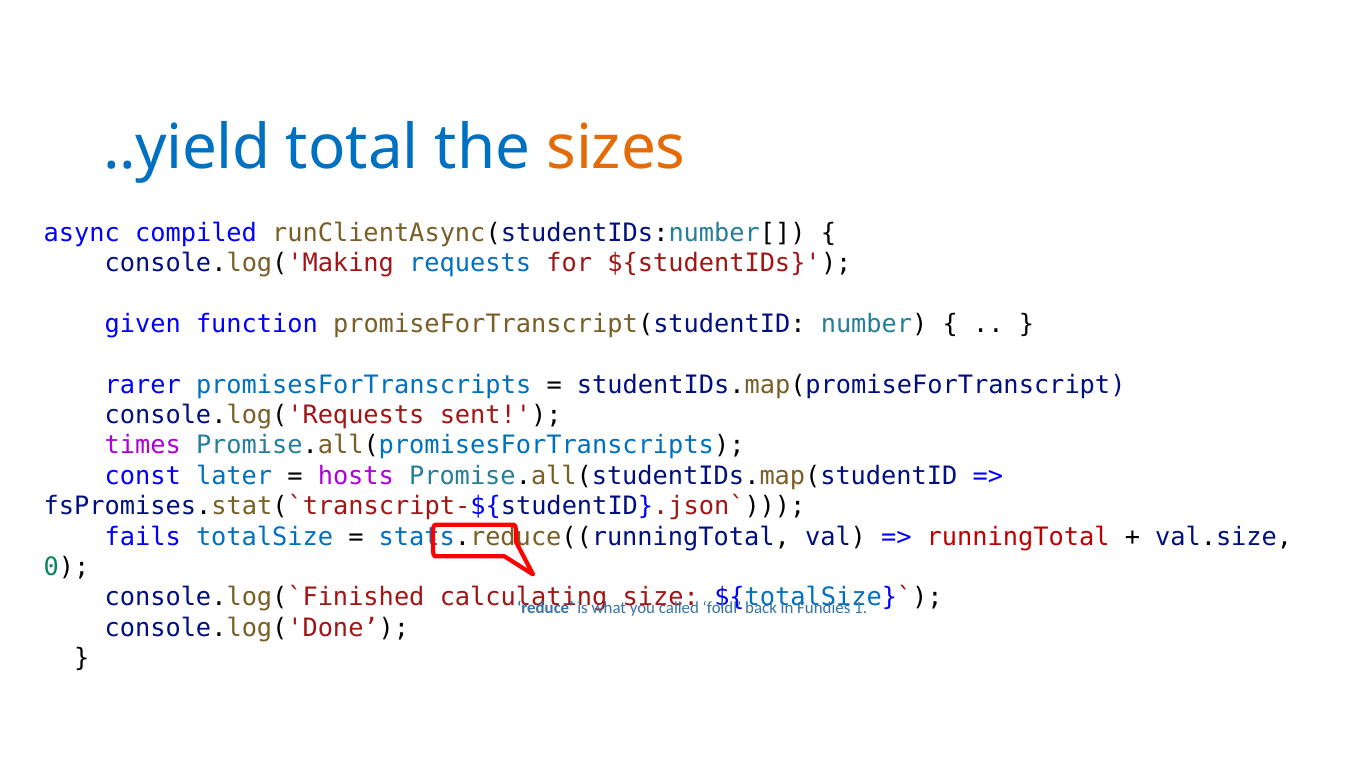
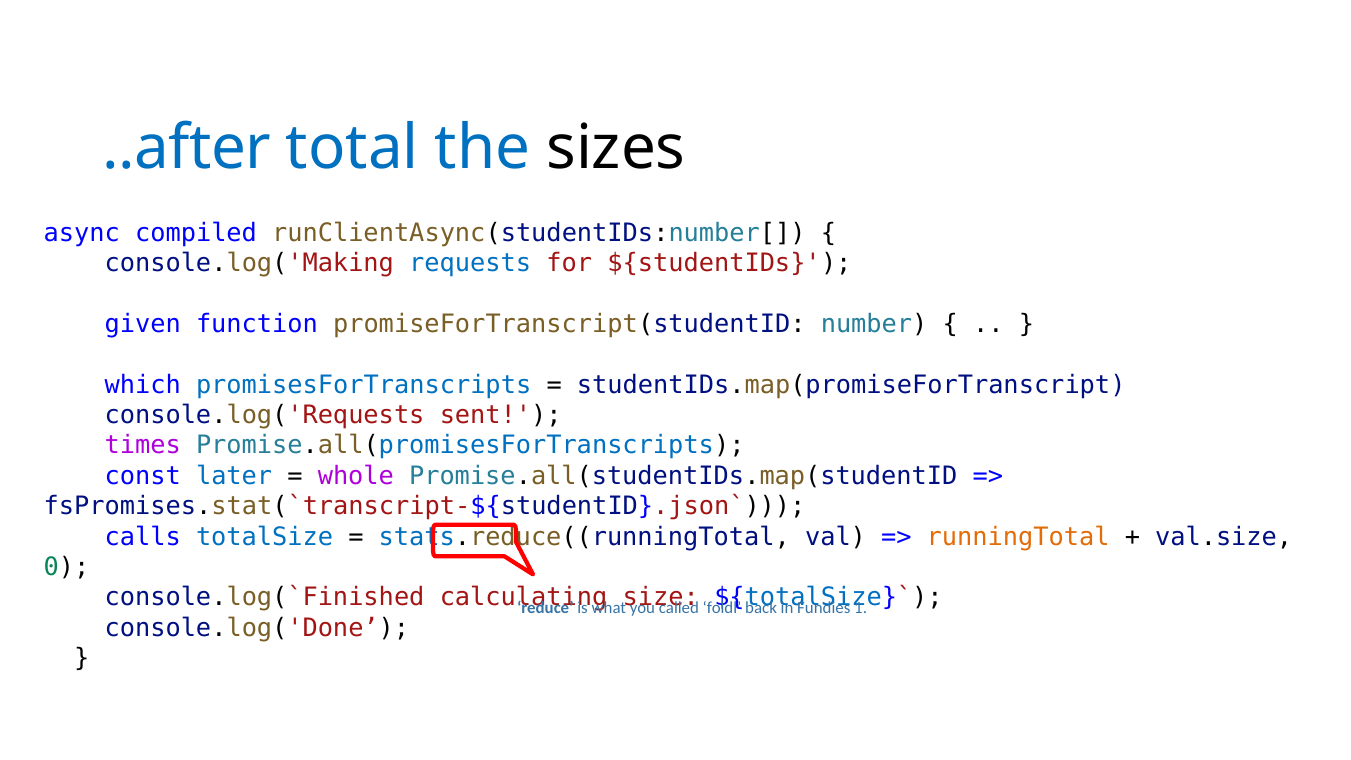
..yield: ..yield -> ..after
sizes colour: orange -> black
rarer: rarer -> which
hosts: hosts -> whole
fails: fails -> calls
runningTotal colour: red -> orange
